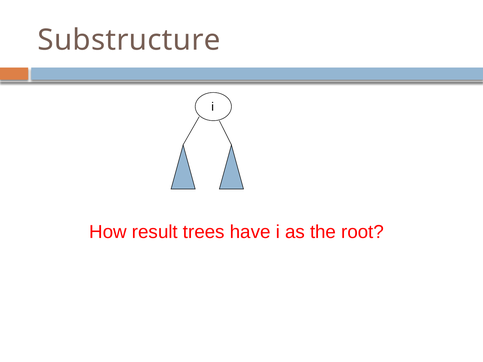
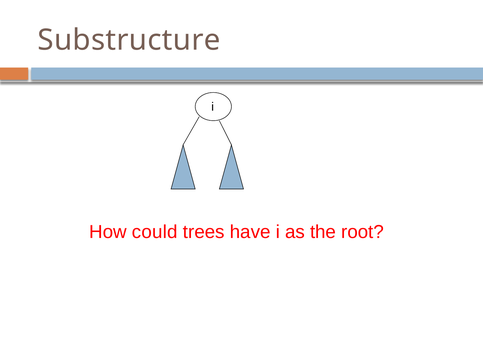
result: result -> could
